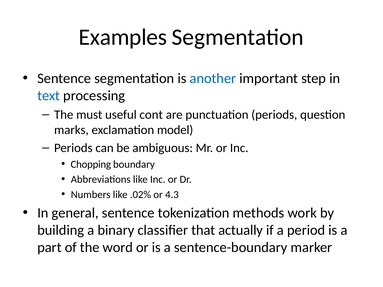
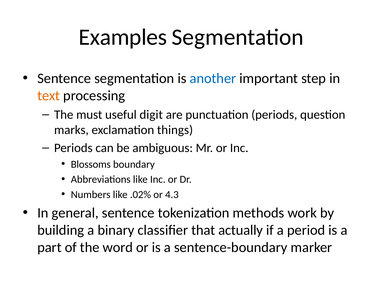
text colour: blue -> orange
cont: cont -> digit
model: model -> things
Chopping: Chopping -> Blossoms
